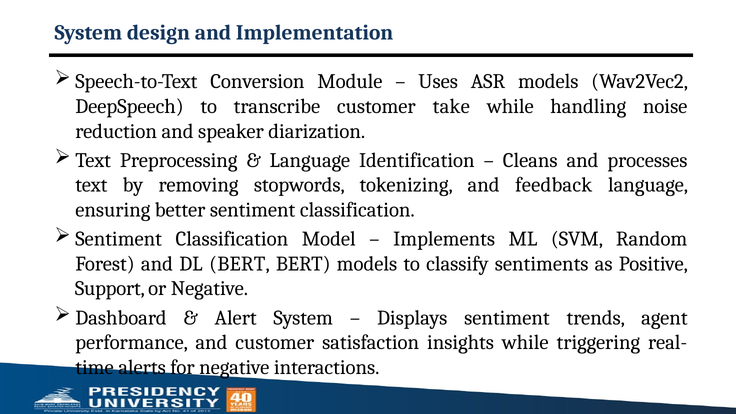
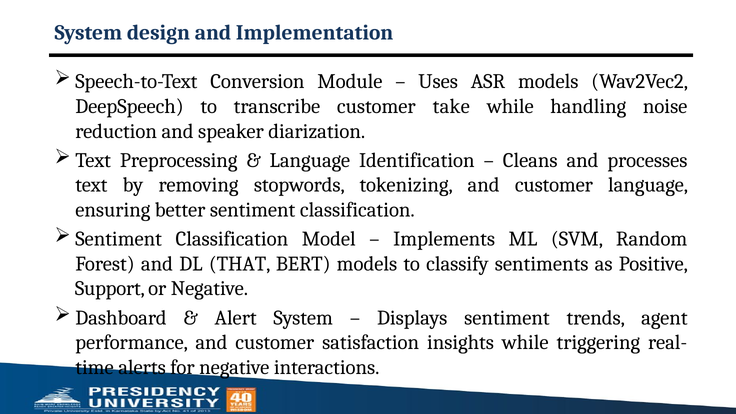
tokenizing and feedback: feedback -> customer
DL BERT: BERT -> THAT
